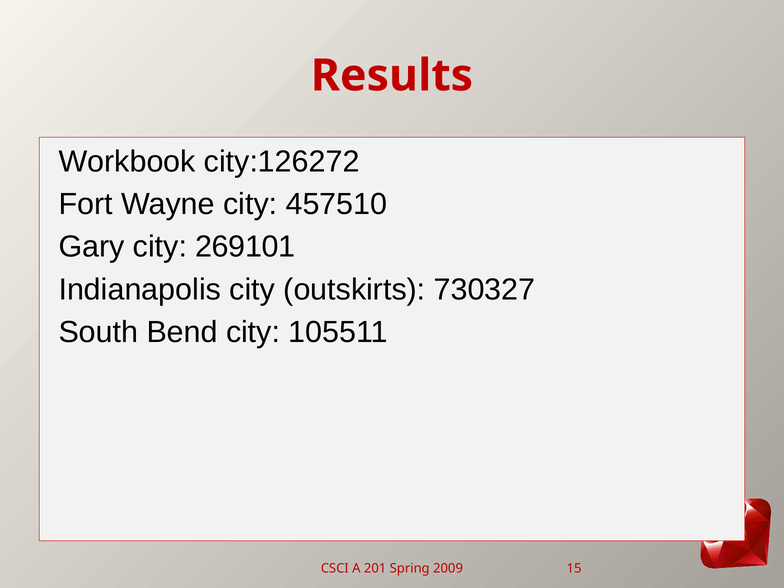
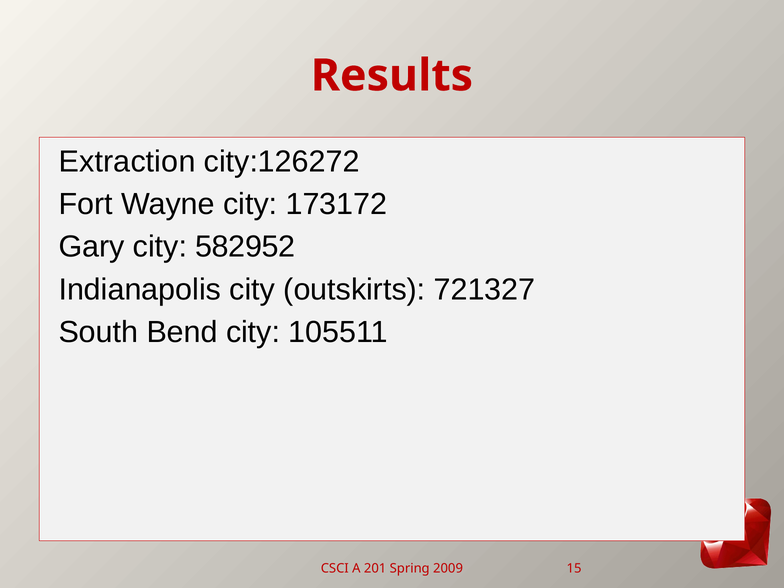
Workbook: Workbook -> Extraction
457510: 457510 -> 173172
269101: 269101 -> 582952
730327: 730327 -> 721327
